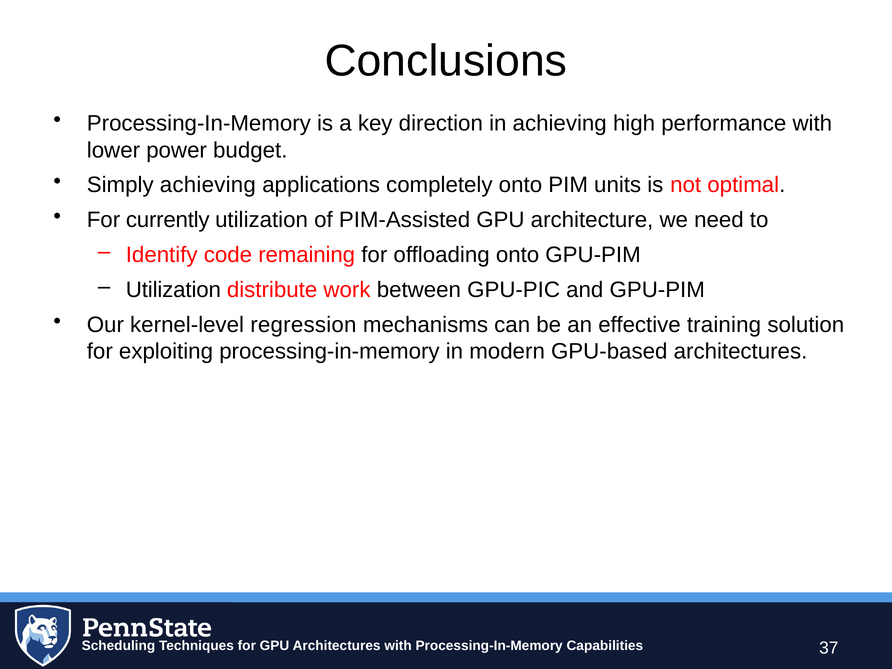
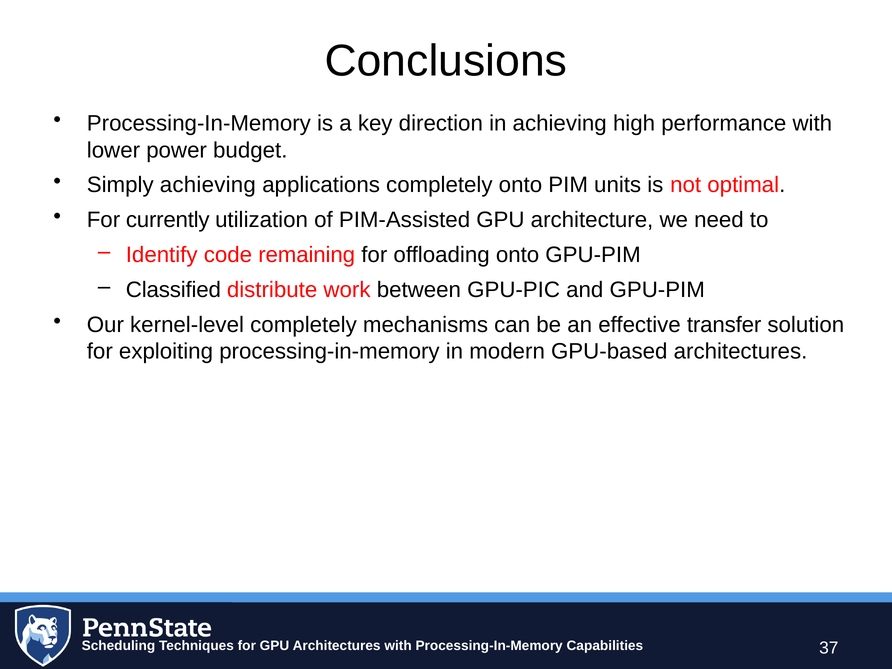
Utilization at (173, 290): Utilization -> Classified
kernel-level regression: regression -> completely
training: training -> transfer
